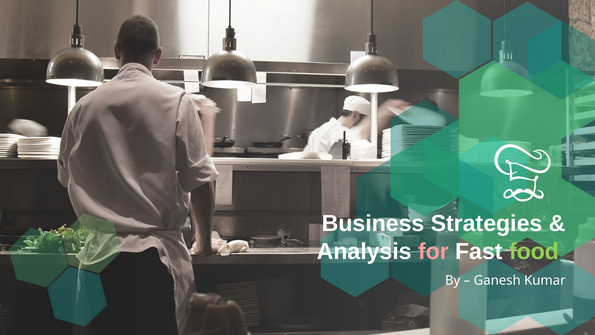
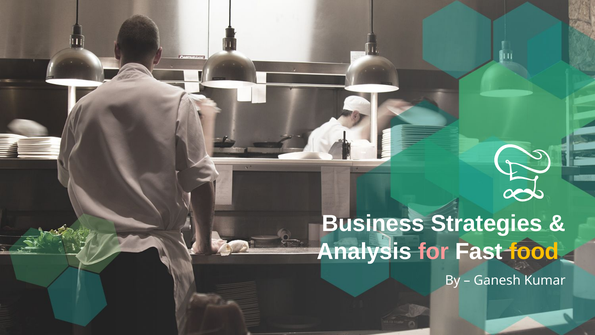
food colour: light green -> yellow
